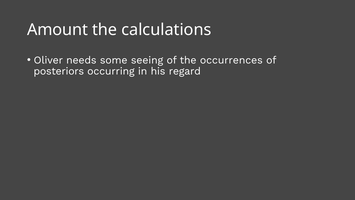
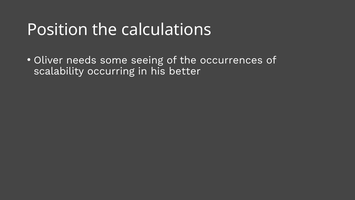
Amount: Amount -> Position
posteriors: posteriors -> scalability
regard: regard -> better
